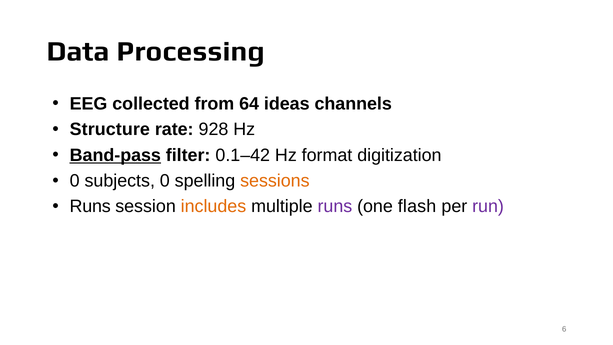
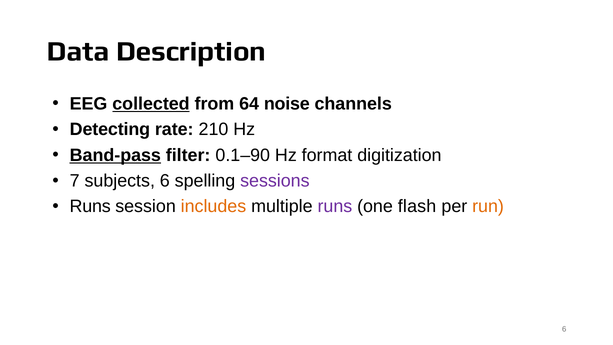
Processing: Processing -> Description
collected underline: none -> present
ideas: ideas -> noise
Structure: Structure -> Detecting
928: 928 -> 210
0.1–42: 0.1–42 -> 0.1–90
0 at (75, 181): 0 -> 7
subjects 0: 0 -> 6
sessions colour: orange -> purple
run colour: purple -> orange
